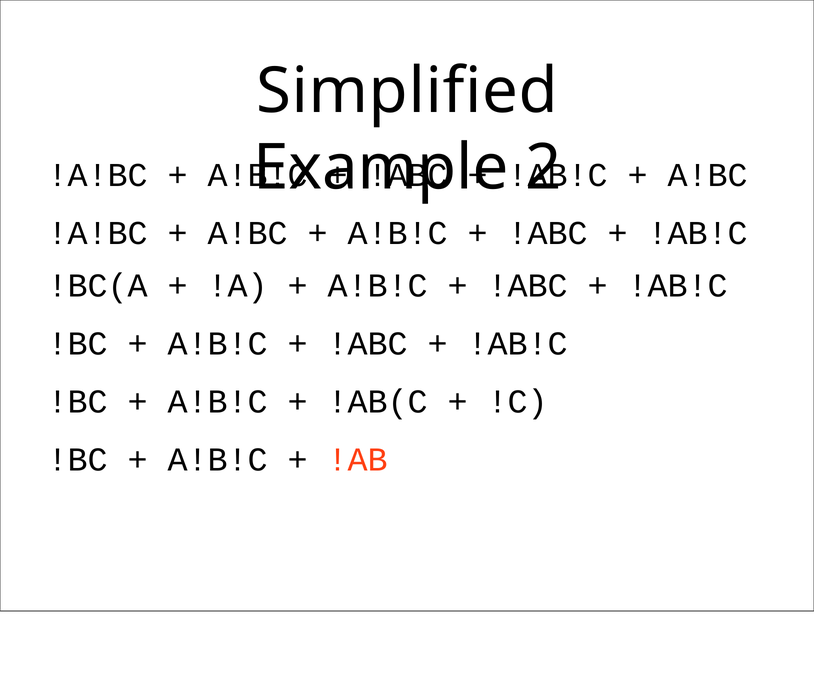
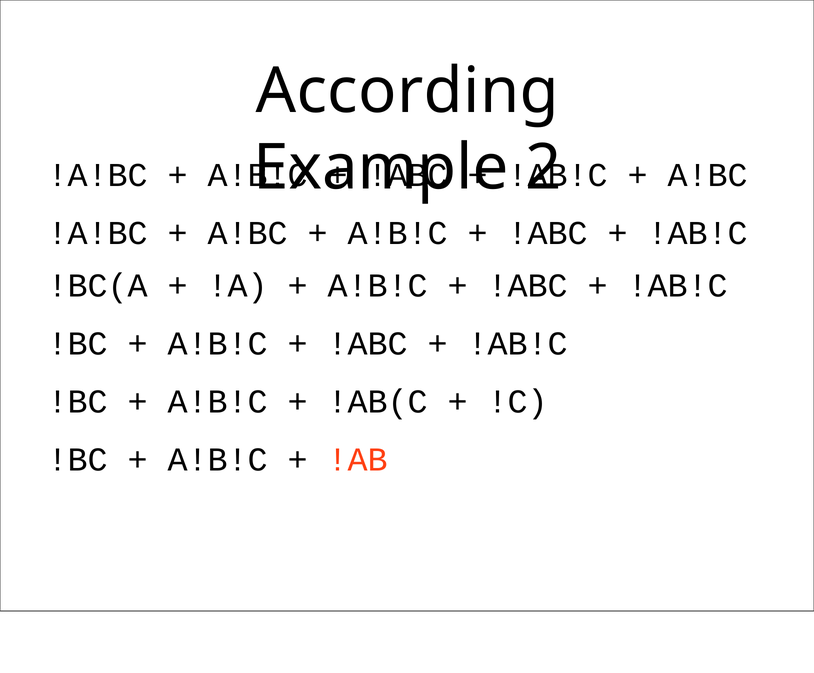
Simplified: Simplified -> According
